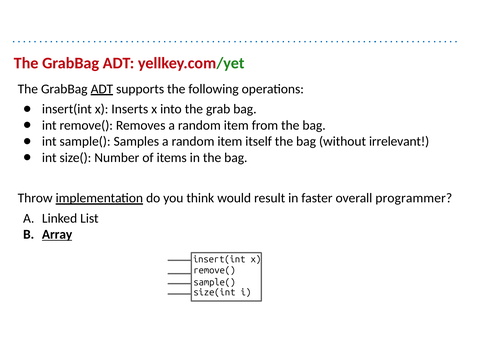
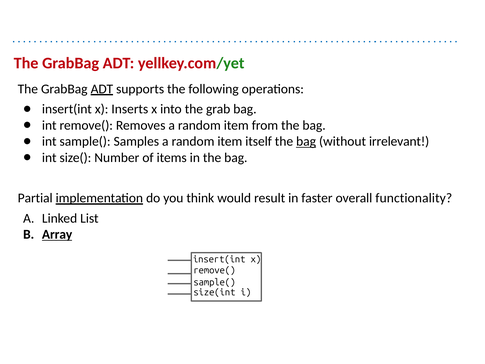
bag at (306, 141) underline: none -> present
Throw: Throw -> Partial
programmer: programmer -> functionality
